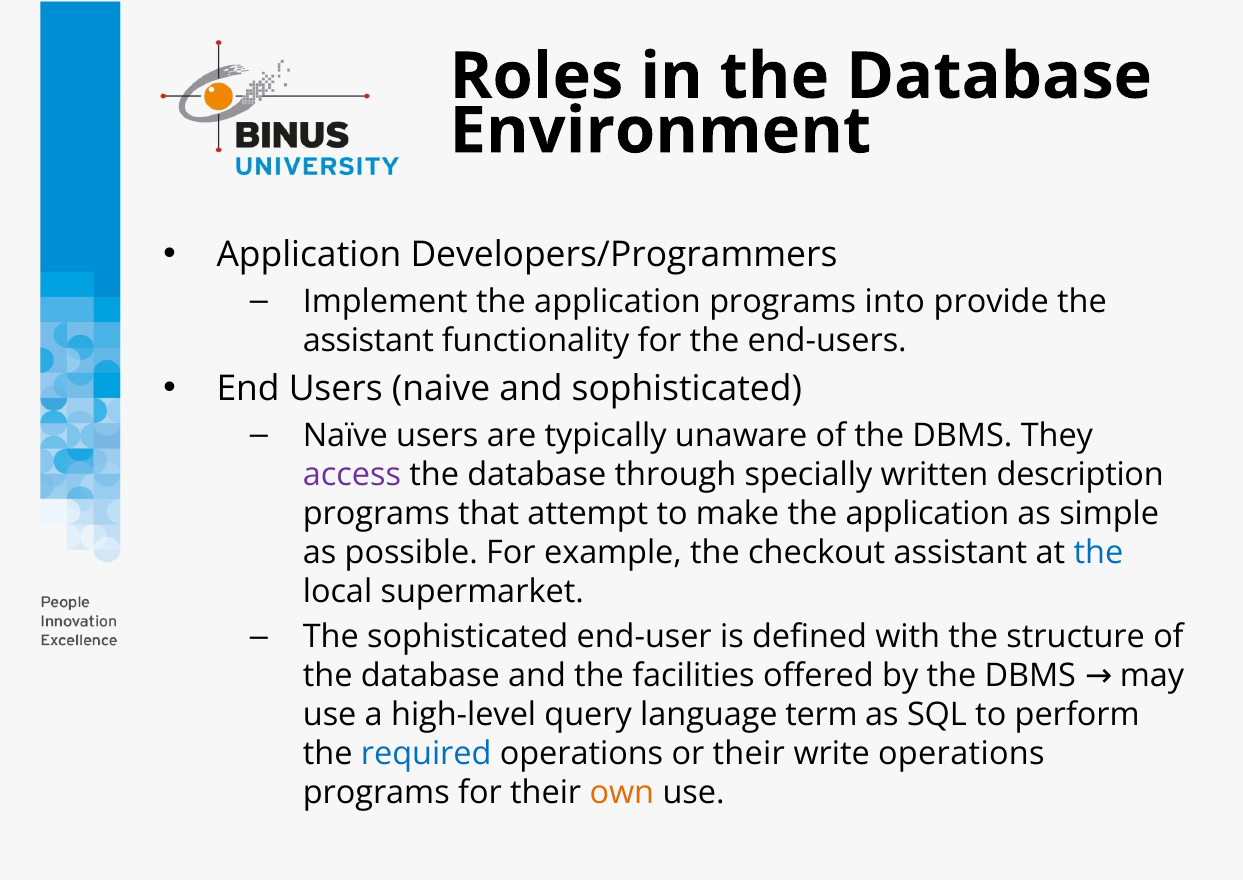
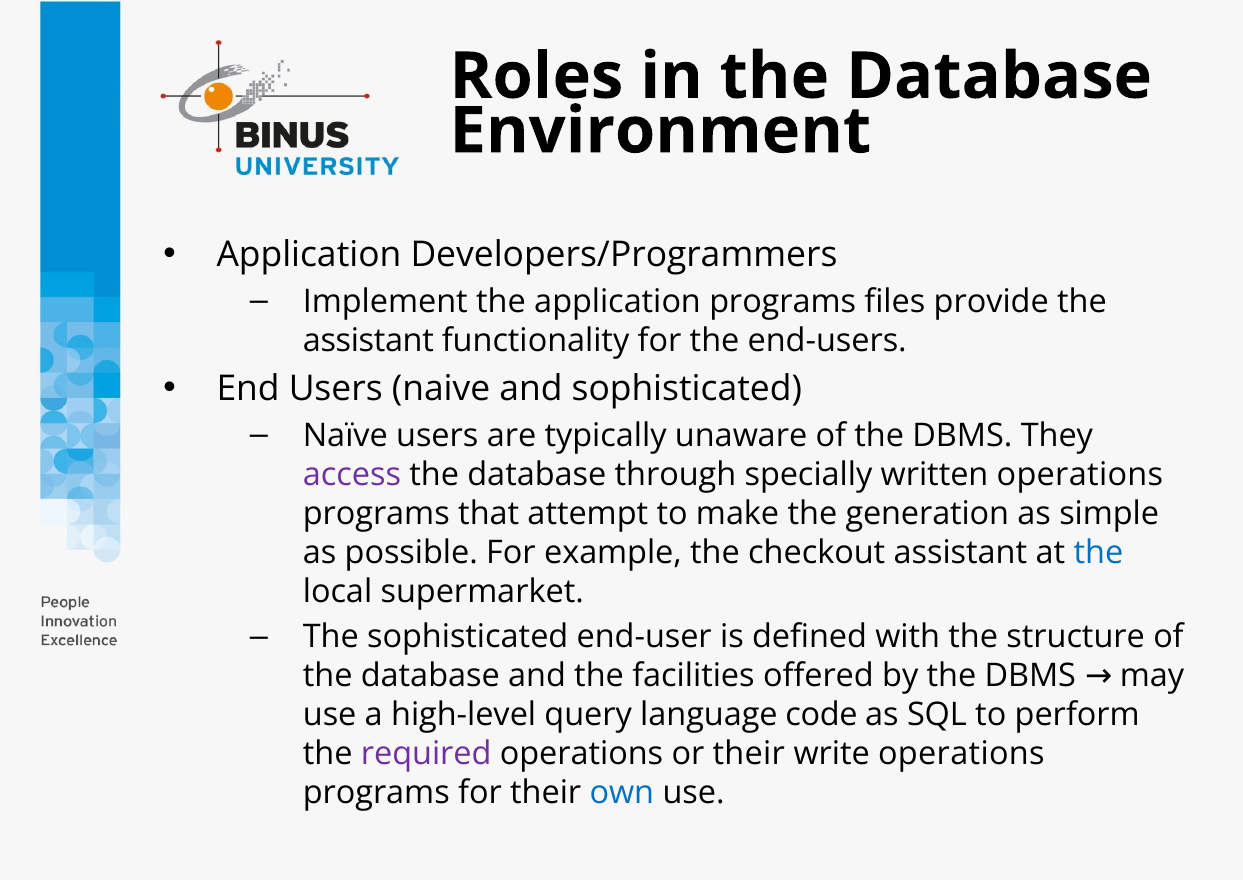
into: into -> files
written description: description -> operations
make the application: application -> generation
term: term -> code
required colour: blue -> purple
own colour: orange -> blue
